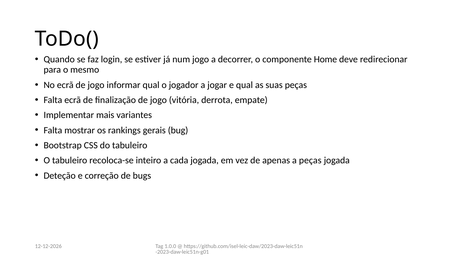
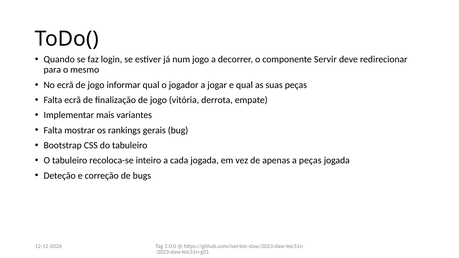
Home: Home -> Servir
